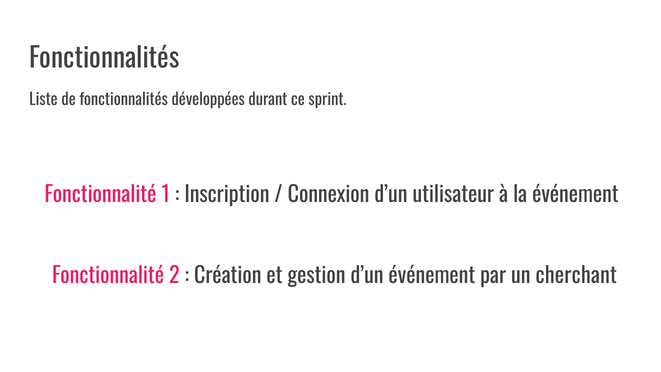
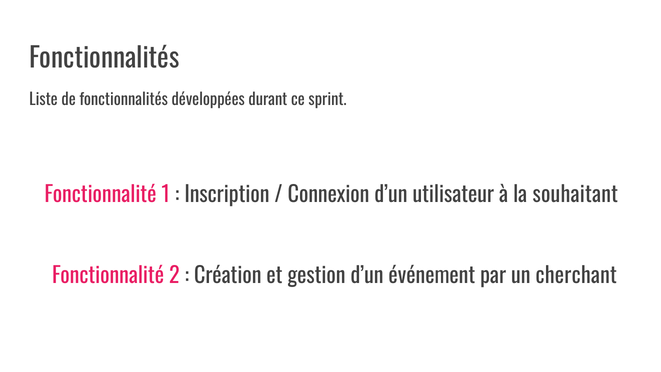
la événement: événement -> souhaitant
